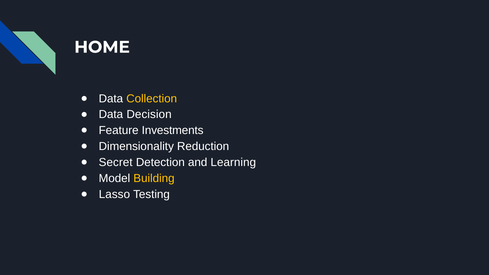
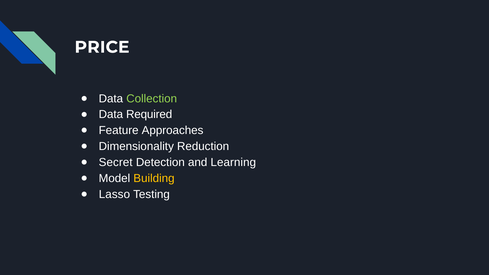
HOME: HOME -> PRICE
Collection colour: yellow -> light green
Decision: Decision -> Required
Investments: Investments -> Approaches
